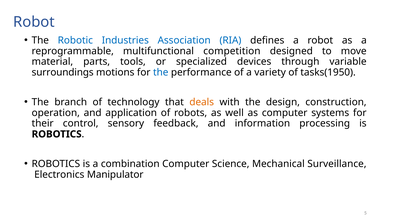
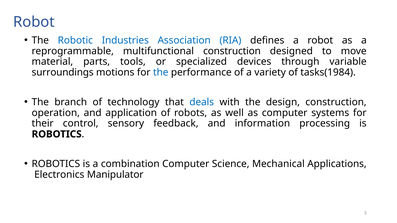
multifunctional competition: competition -> construction
tasks(1950: tasks(1950 -> tasks(1984
deals colour: orange -> blue
Surveillance: Surveillance -> Applications
